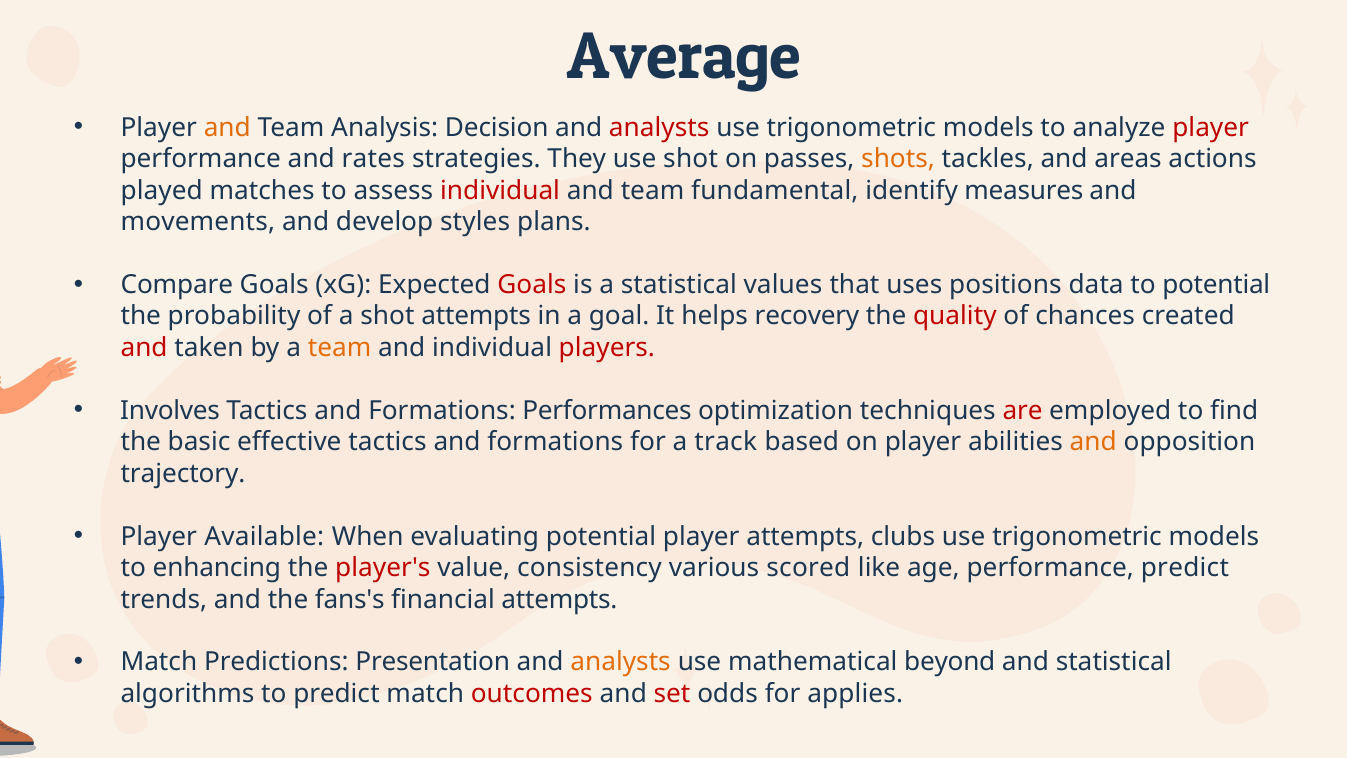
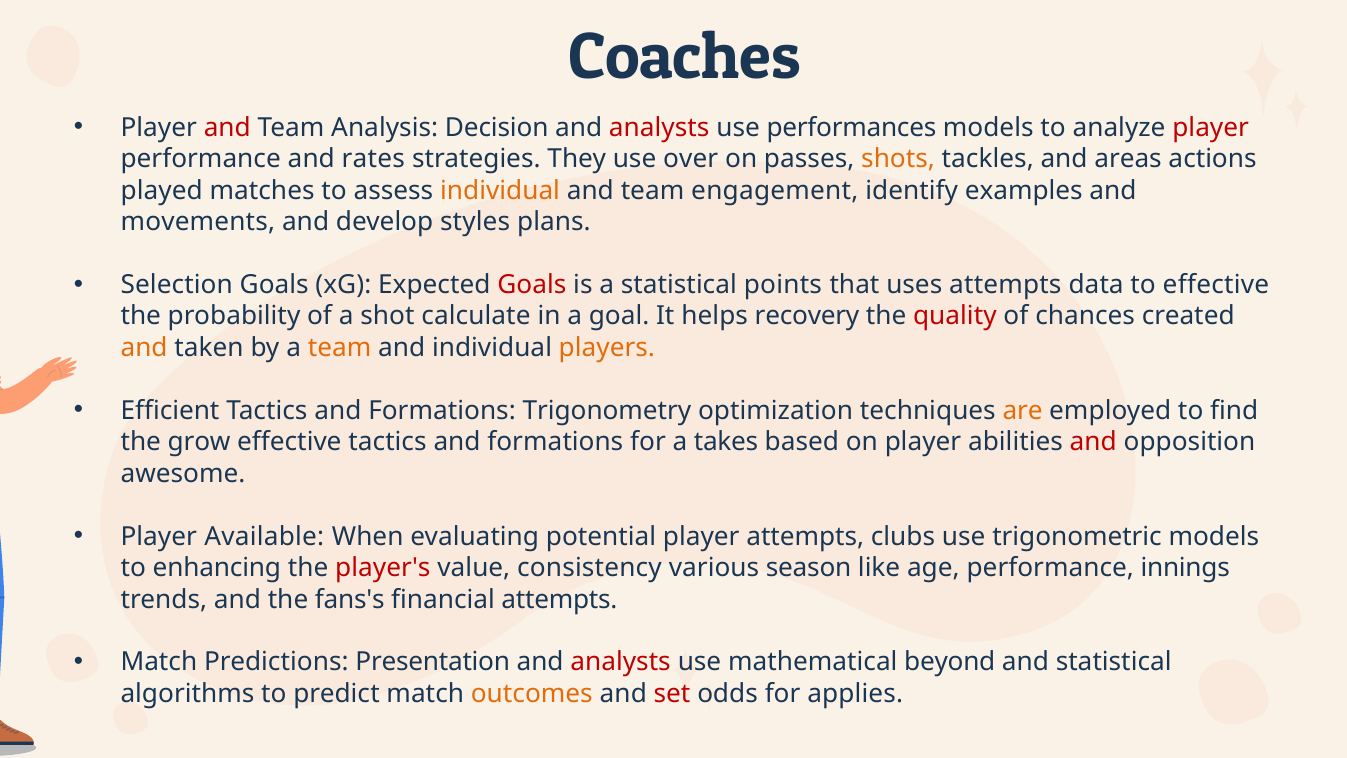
Average: Average -> Coaches
and at (227, 127) colour: orange -> red
trigonometric at (851, 127): trigonometric -> performances
use shot: shot -> over
individual at (500, 190) colour: red -> orange
fundamental: fundamental -> engagement
measures: measures -> examples
Compare: Compare -> Selection
values: values -> points
uses positions: positions -> attempts
to potential: potential -> effective
shot attempts: attempts -> calculate
and at (144, 348) colour: red -> orange
players colour: red -> orange
Involves: Involves -> Efficient
Performances: Performances -> Trigonometry
are colour: red -> orange
basic: basic -> grow
track: track -> takes
and at (1093, 442) colour: orange -> red
trajectory: trajectory -> awesome
scored: scored -> season
performance predict: predict -> innings
analysts at (621, 662) colour: orange -> red
outcomes colour: red -> orange
